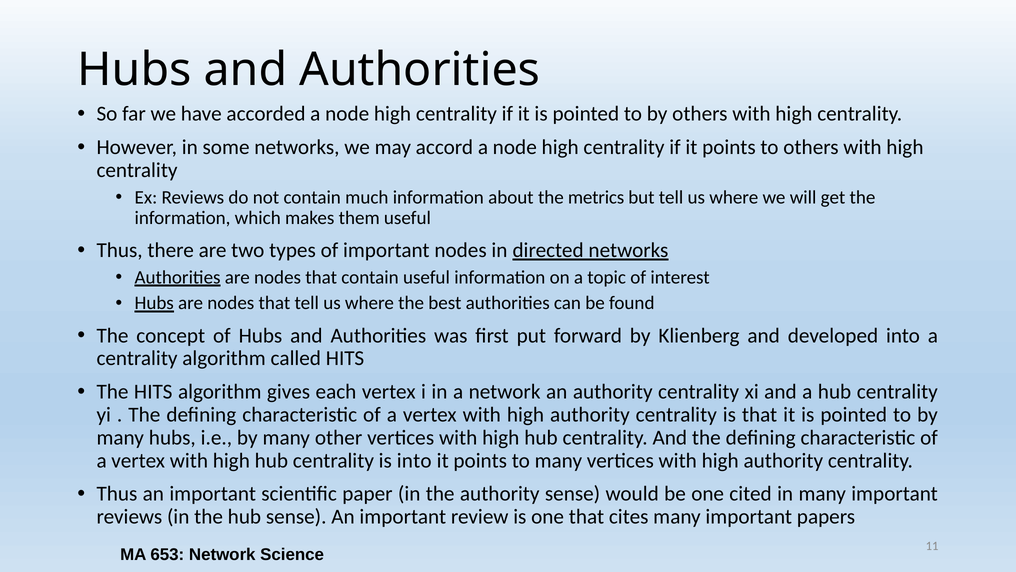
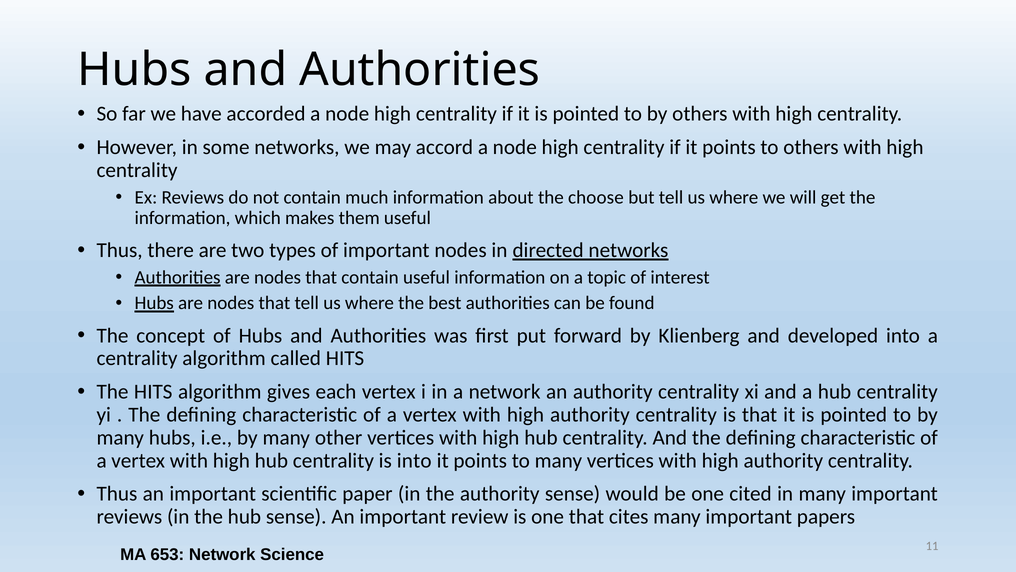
metrics: metrics -> choose
